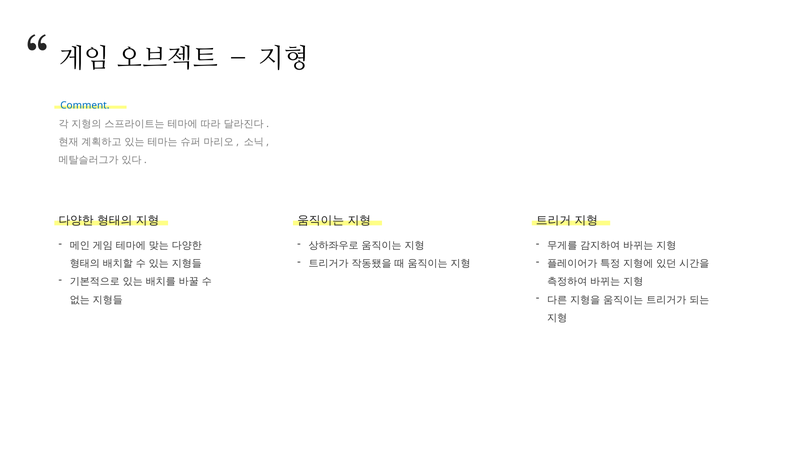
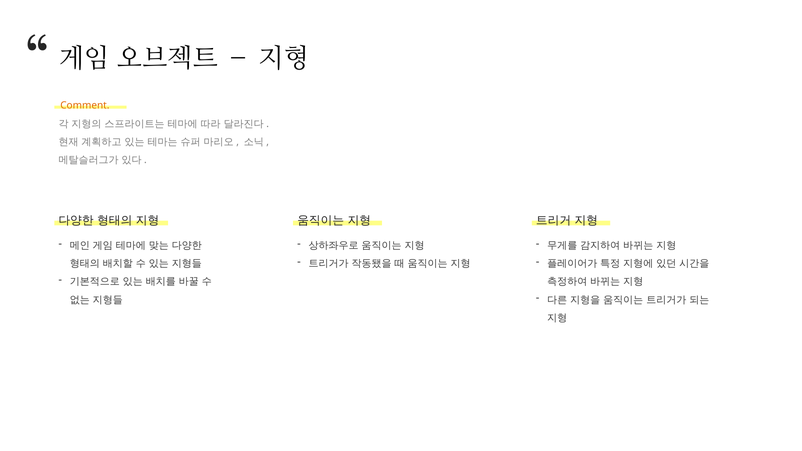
Comment colour: blue -> orange
